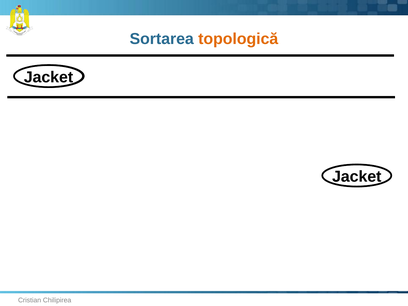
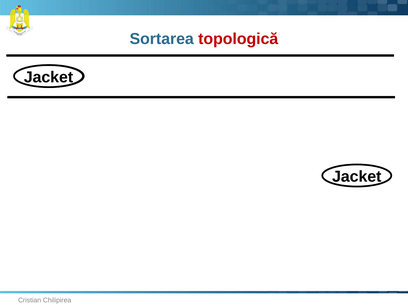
topologică colour: orange -> red
